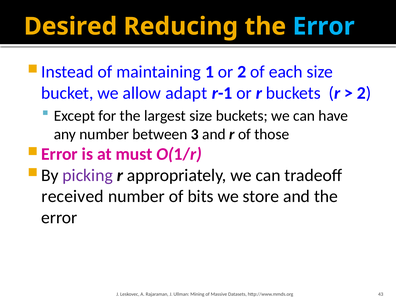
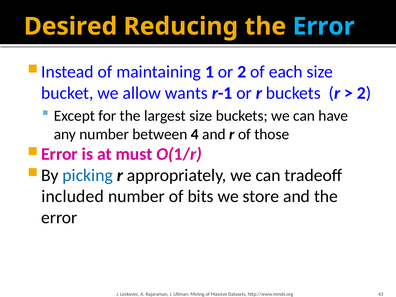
adapt: adapt -> wants
3: 3 -> 4
picking colour: purple -> blue
received: received -> included
